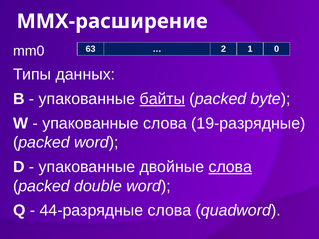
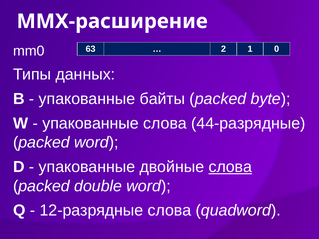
байты underline: present -> none
19-разрядные: 19-разрядные -> 44-разрядные
44-разрядные: 44-разрядные -> 12-разрядные
